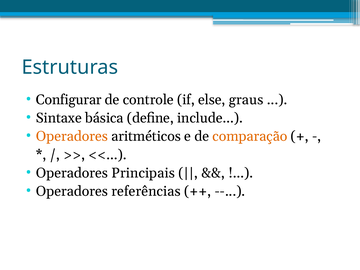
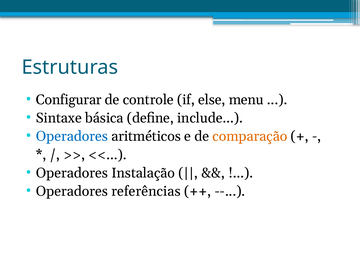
graus: graus -> menu
Operadores at (72, 136) colour: orange -> blue
Principais: Principais -> Instalação
